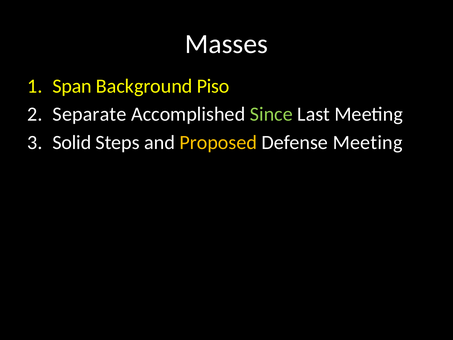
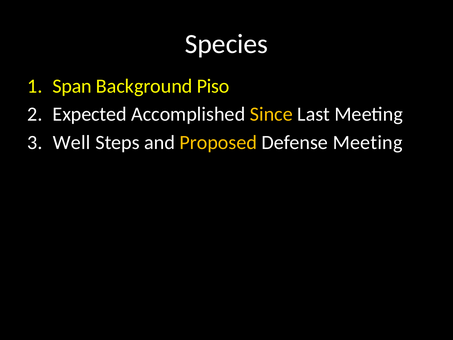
Masses: Masses -> Species
Separate: Separate -> Expected
Since colour: light green -> yellow
Solid: Solid -> Well
